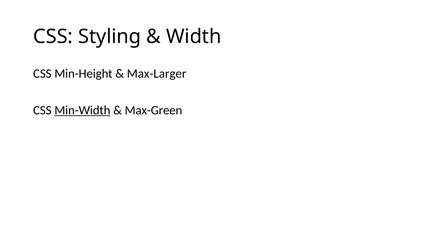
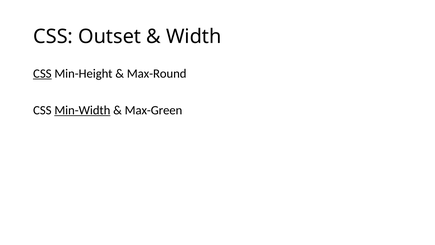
Styling: Styling -> Outset
CSS at (42, 74) underline: none -> present
Max-Larger: Max-Larger -> Max-Round
